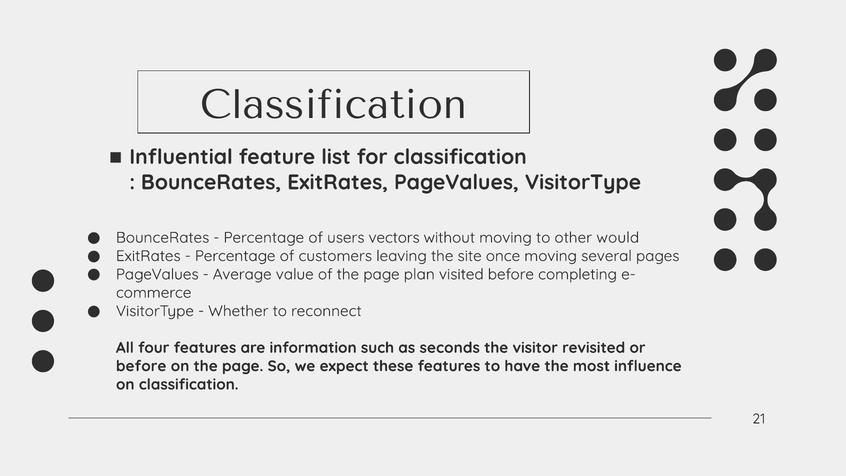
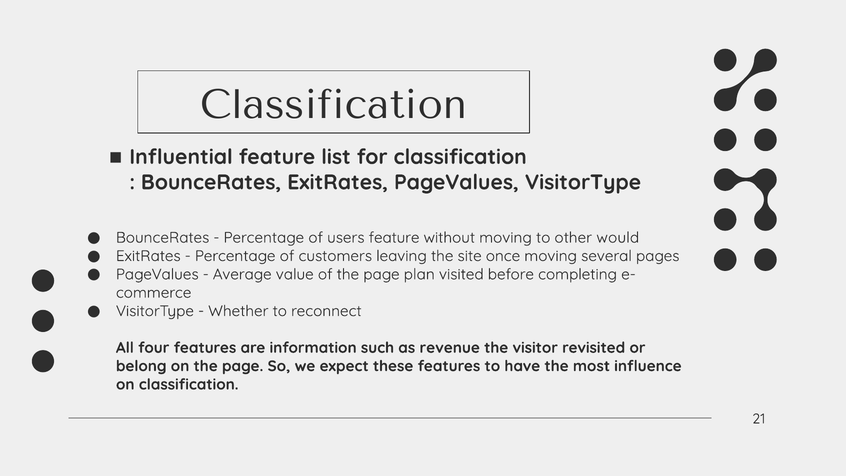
users vectors: vectors -> feature
seconds: seconds -> revenue
before at (141, 366): before -> belong
